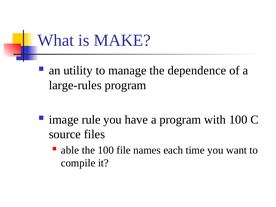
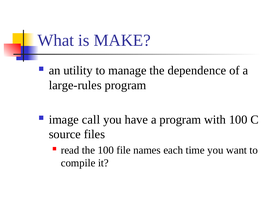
rule: rule -> call
able: able -> read
